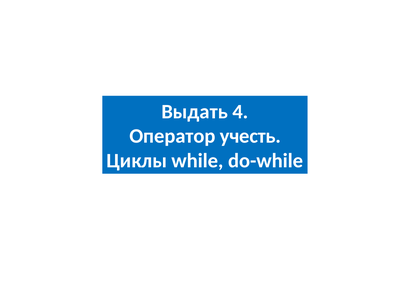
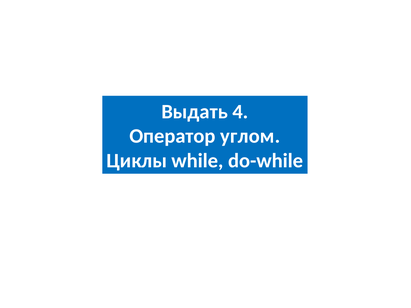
учесть: учесть -> углом
